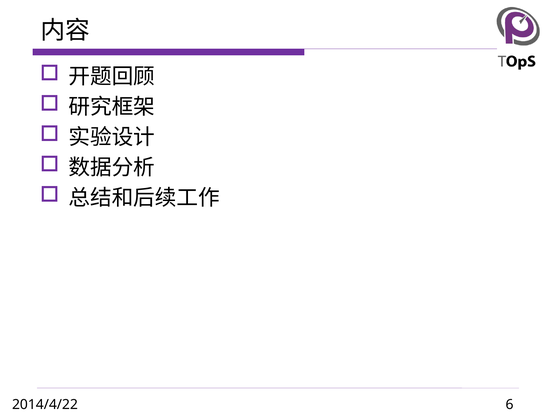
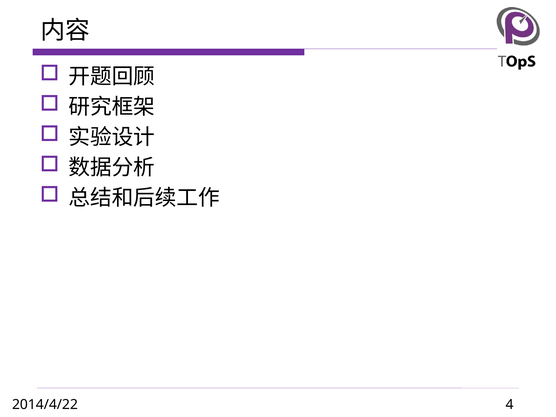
6: 6 -> 4
